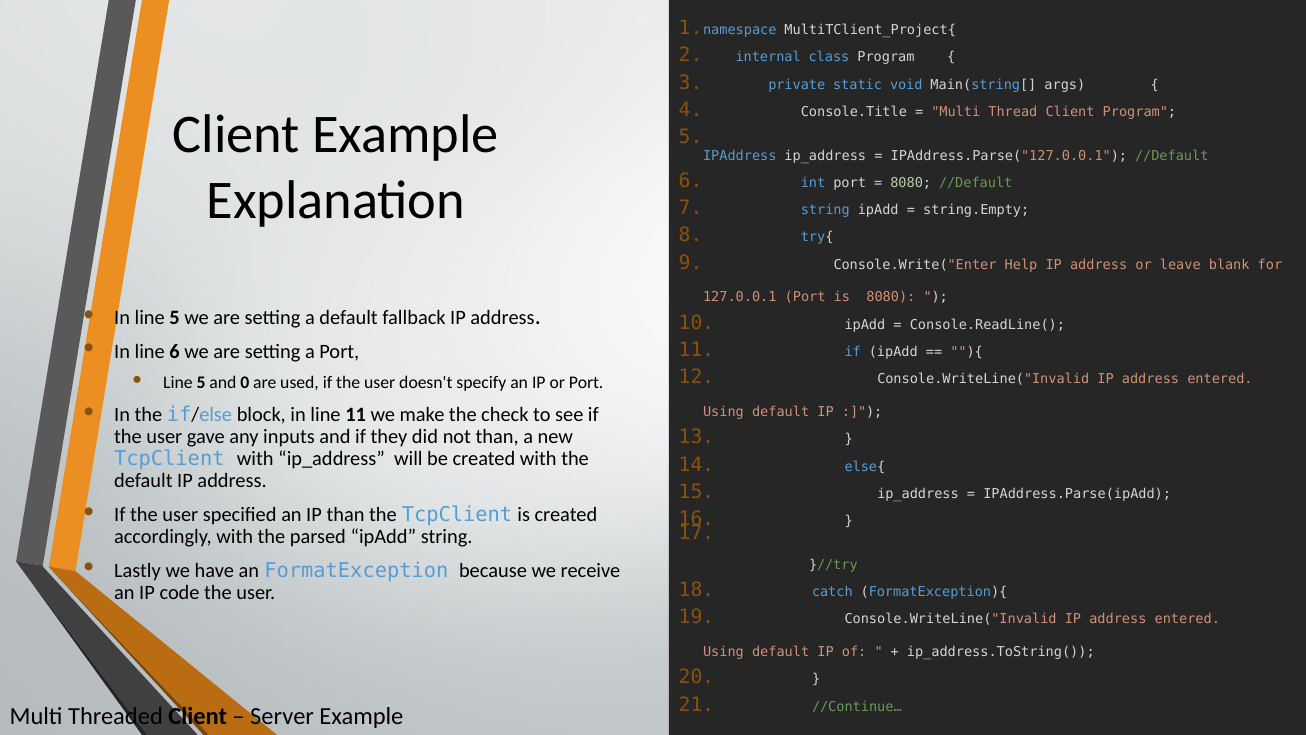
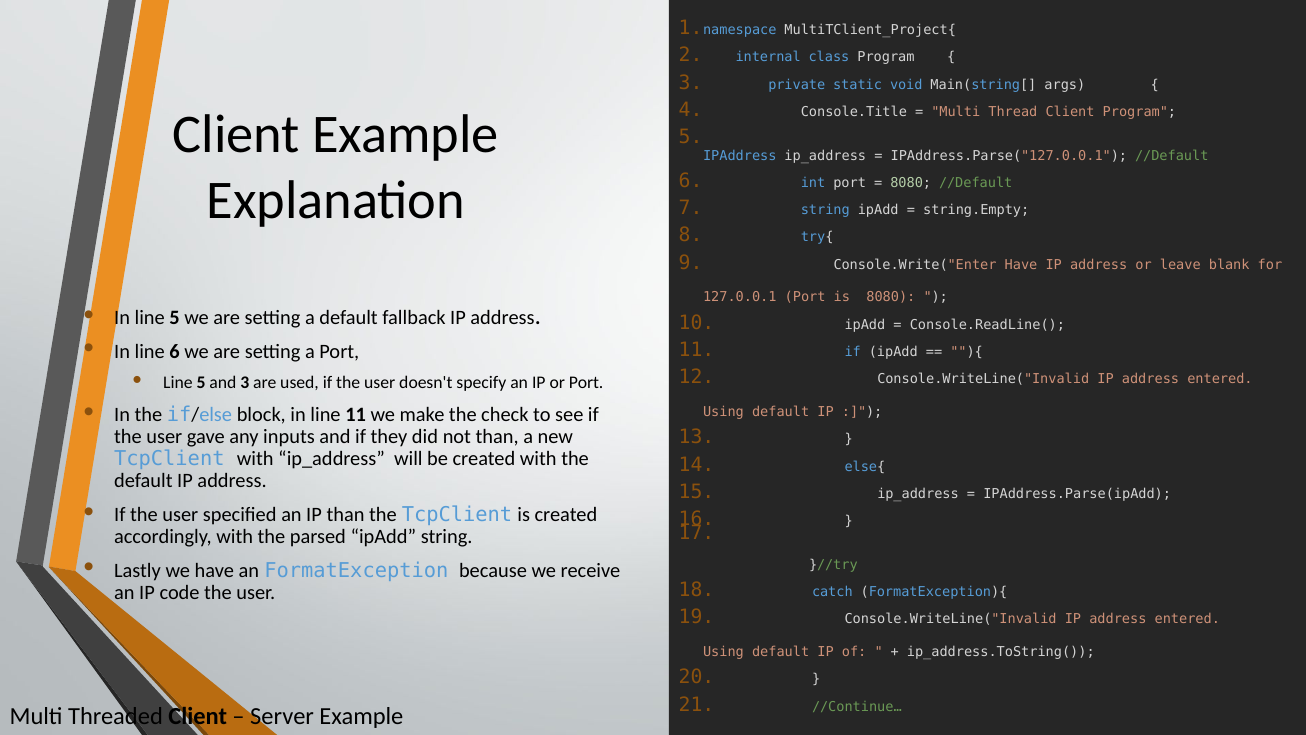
Console.Write("Enter Help: Help -> Have
and 0: 0 -> 3
